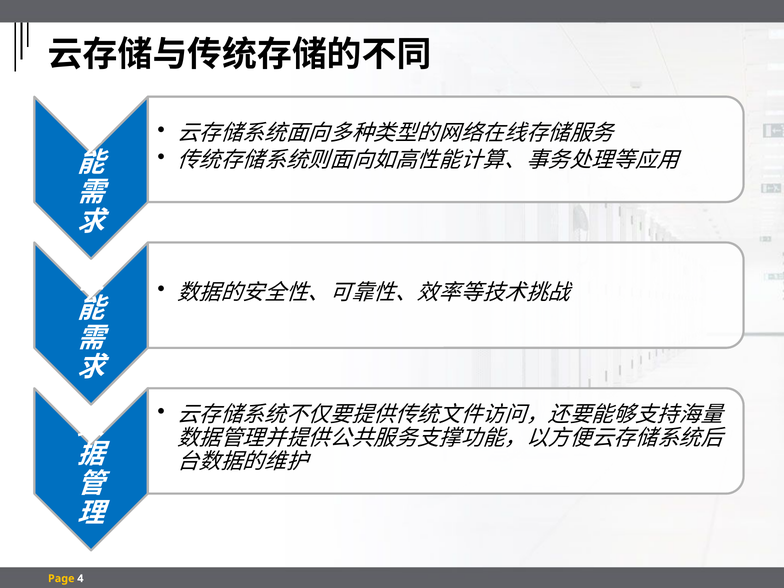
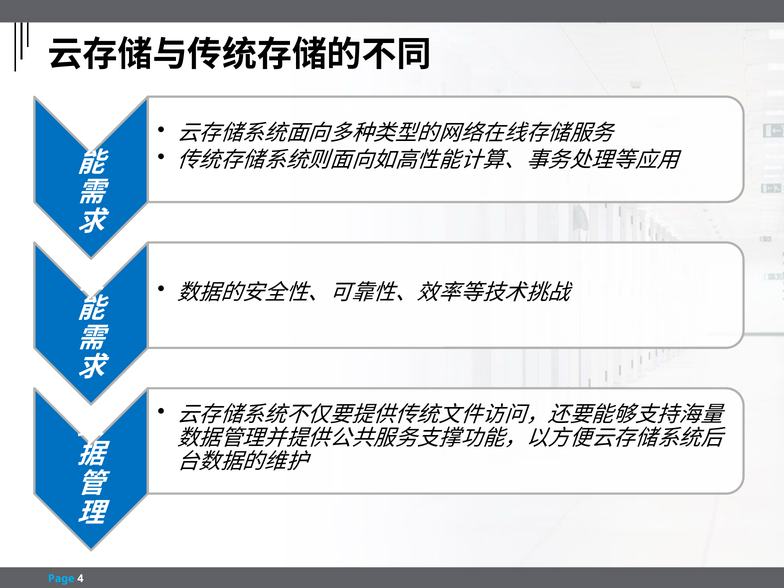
Page colour: yellow -> light blue
